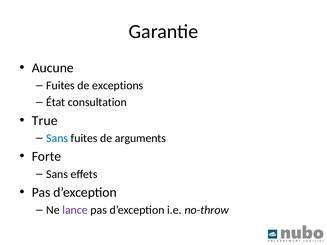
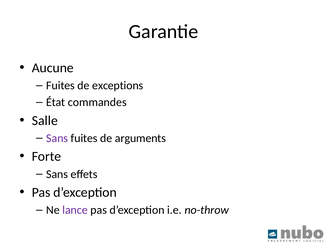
consultation: consultation -> commandes
True: True -> Salle
Sans at (57, 138) colour: blue -> purple
